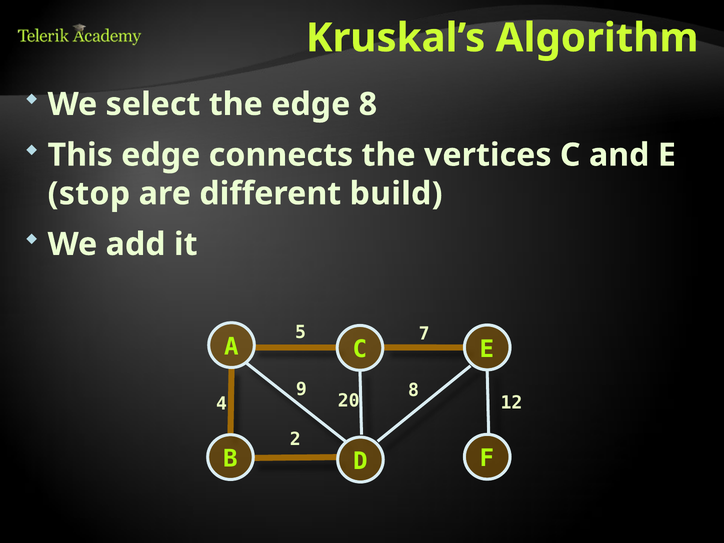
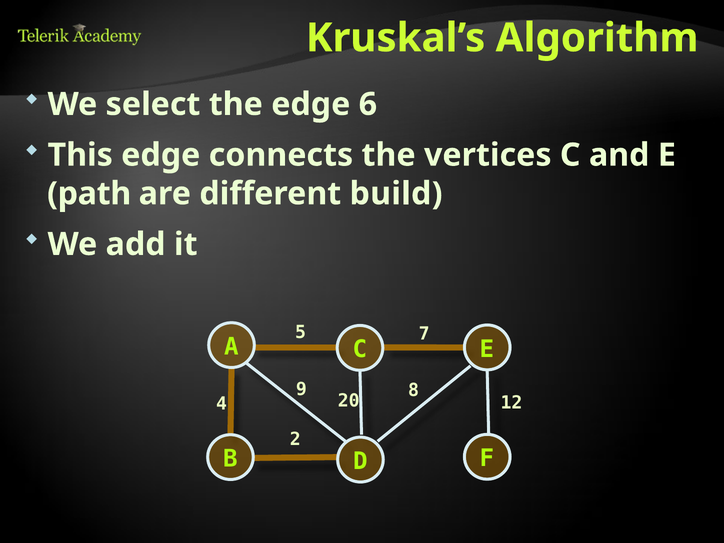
edge 8: 8 -> 6
stop: stop -> path
